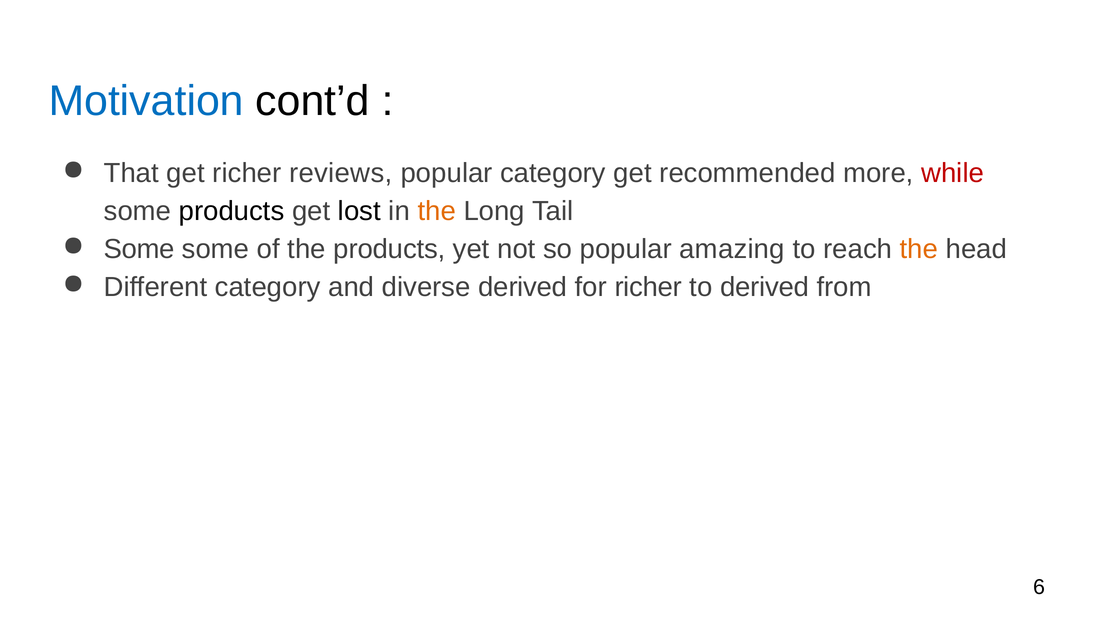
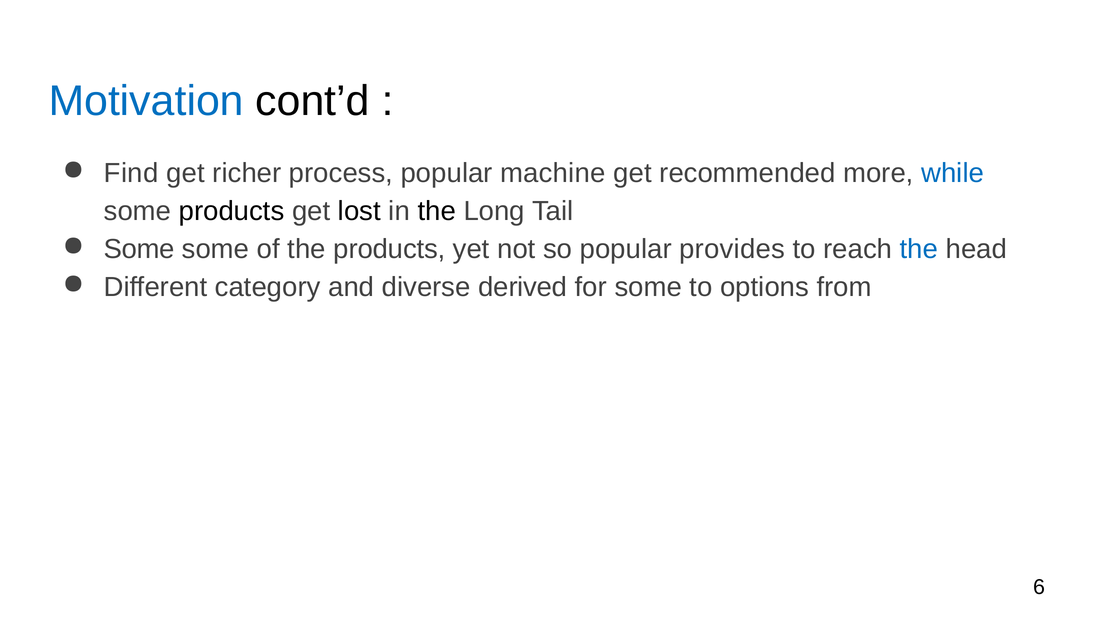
That: That -> Find
reviews: reviews -> process
popular category: category -> machine
while colour: red -> blue
the at (437, 212) colour: orange -> black
amazing: amazing -> provides
the at (919, 250) colour: orange -> blue
for richer: richer -> some
to derived: derived -> options
